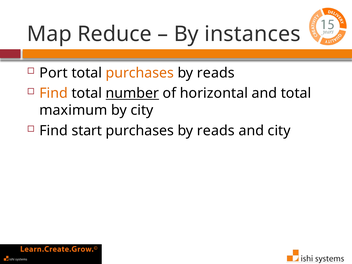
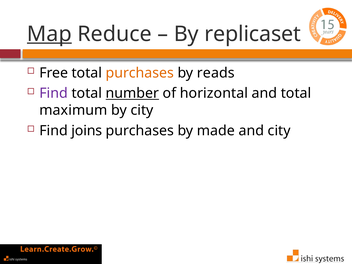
Map underline: none -> present
instances: instances -> replicaset
Port: Port -> Free
Find at (54, 93) colour: orange -> purple
start: start -> joins
reads at (216, 131): reads -> made
